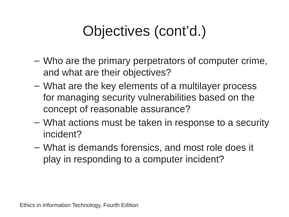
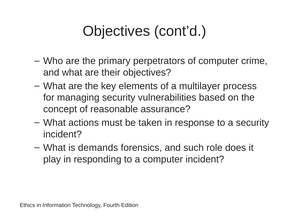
most: most -> such
